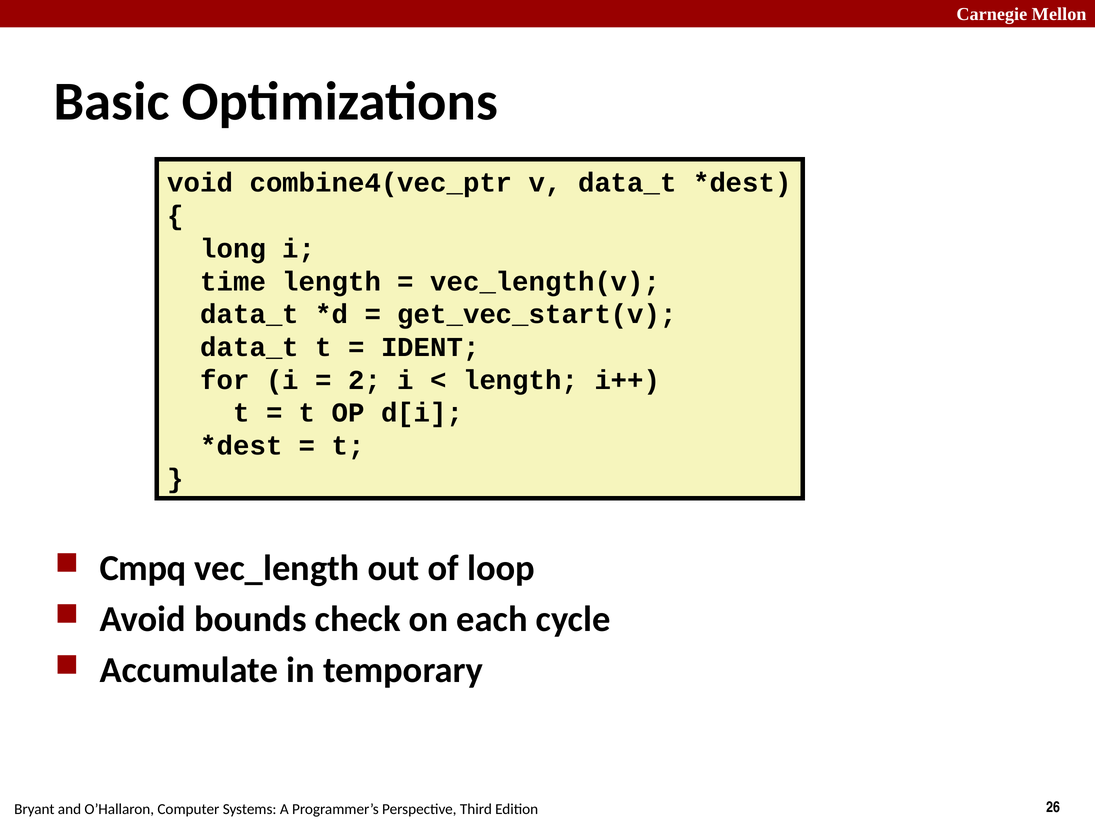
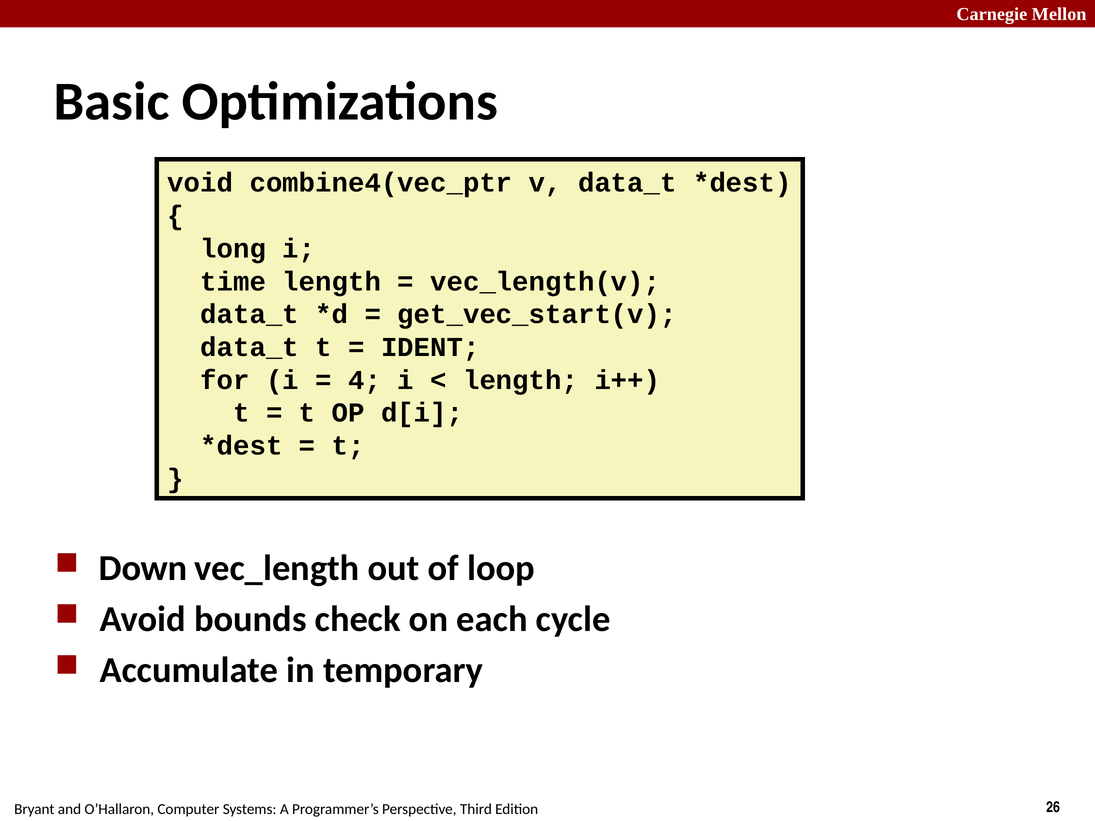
2: 2 -> 4
Cmpq: Cmpq -> Down
